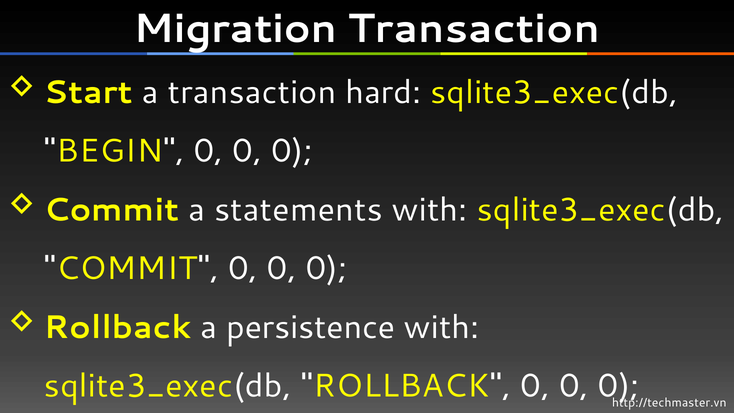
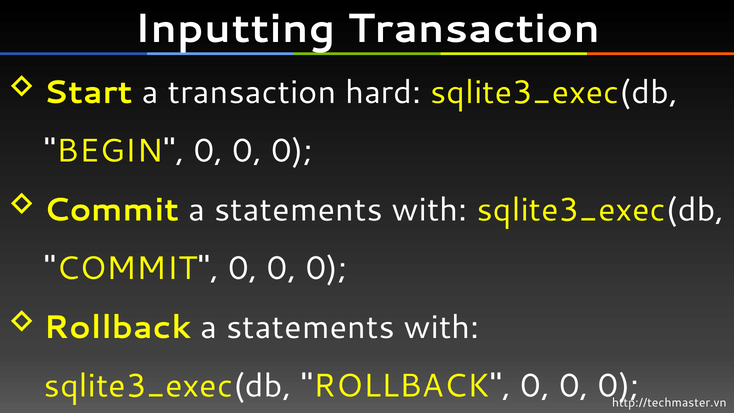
Migration: Migration -> Inputting
Rollback a persistence: persistence -> statements
